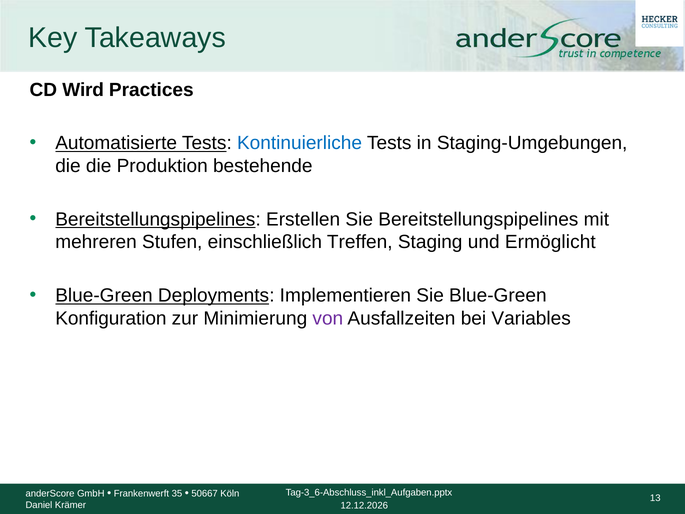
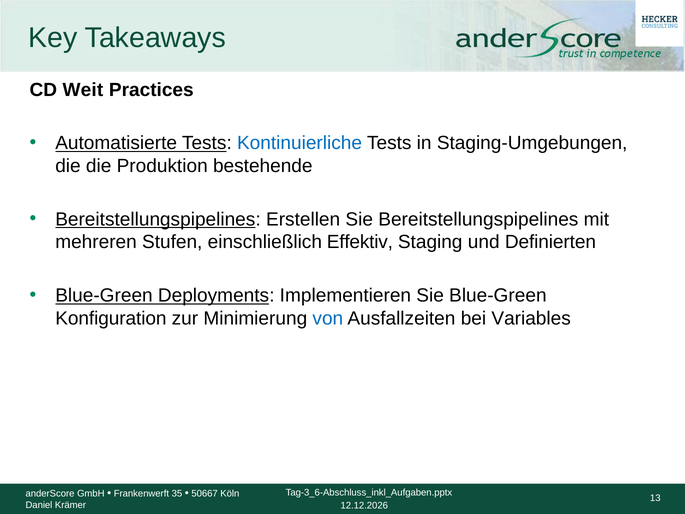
Wird: Wird -> Weit
Treffen: Treffen -> Effektiv
Ermöglicht: Ermöglicht -> Definierten
von colour: purple -> blue
